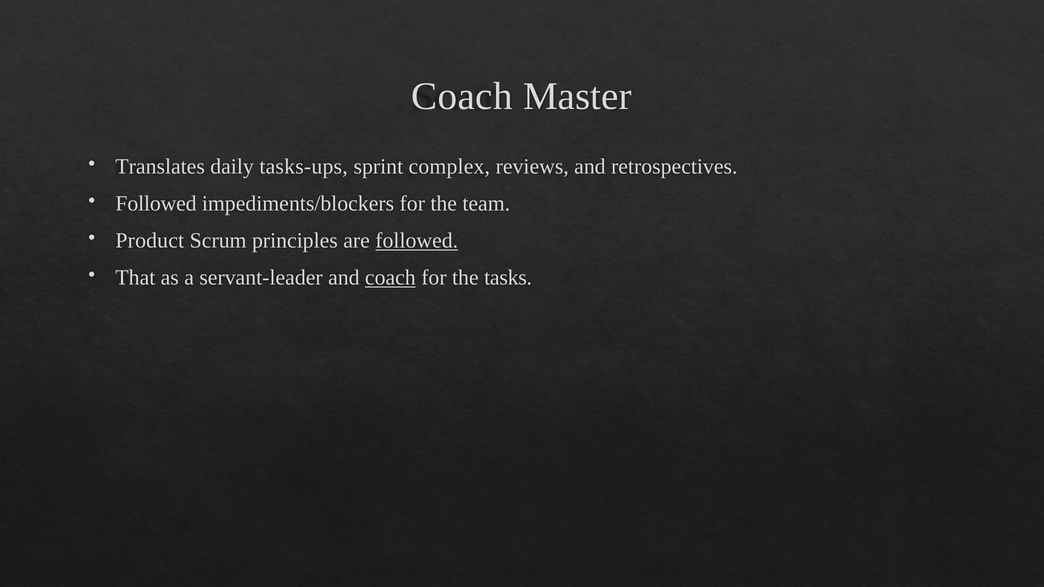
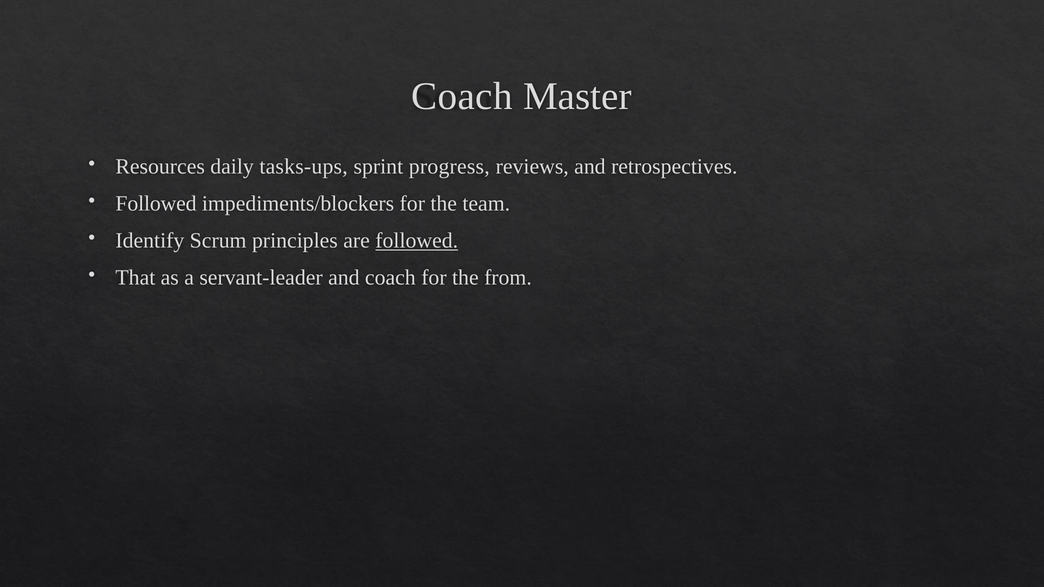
Translates: Translates -> Resources
complex: complex -> progress
Product: Product -> Identify
coach at (390, 278) underline: present -> none
tasks: tasks -> from
